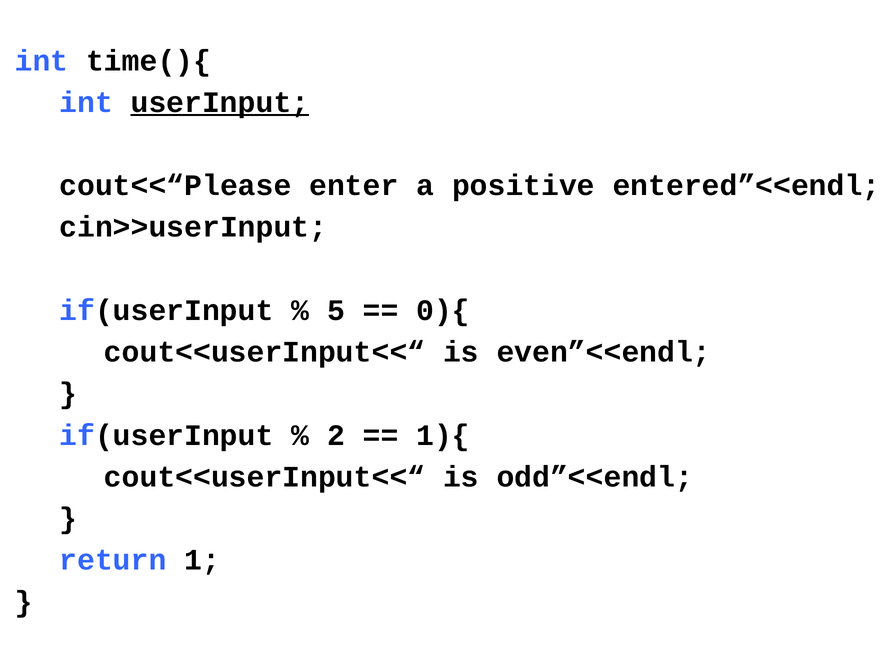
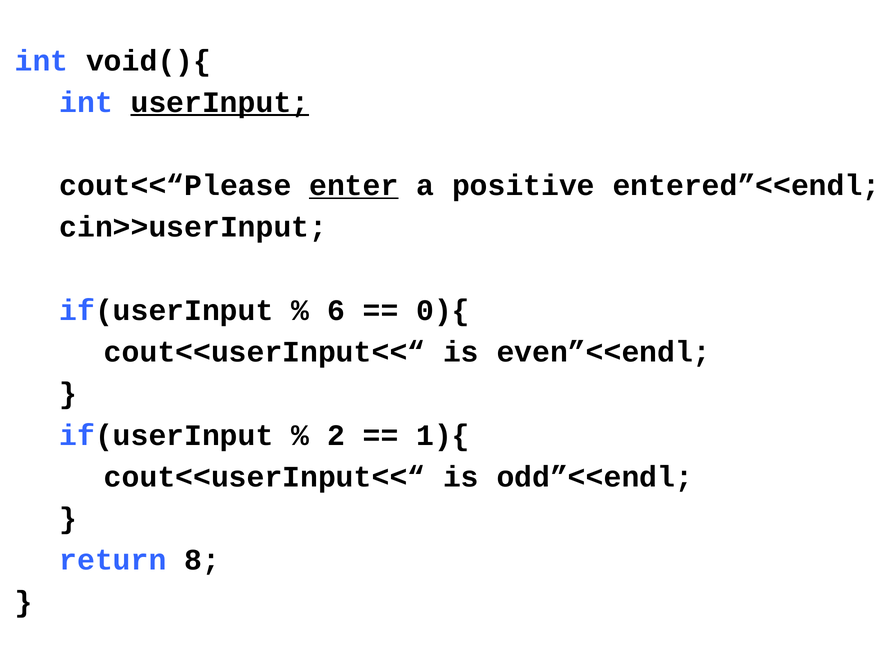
time(){: time(){ -> void(){
enter underline: none -> present
5: 5 -> 6
1: 1 -> 8
